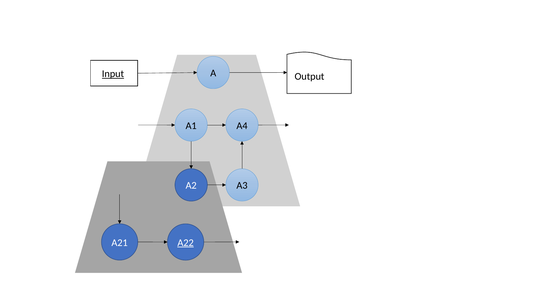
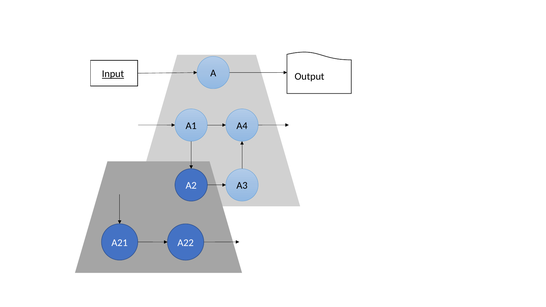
A22 underline: present -> none
